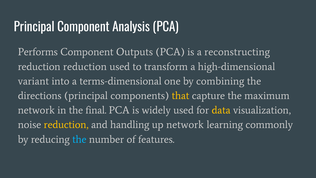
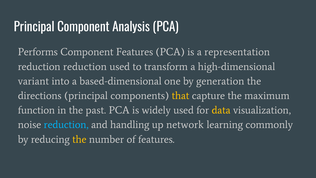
Component Outputs: Outputs -> Features
reconstructing: reconstructing -> representation
terms-dimensional: terms-dimensional -> based-dimensional
combining: combining -> generation
network at (36, 110): network -> function
final: final -> past
reduction at (66, 125) colour: yellow -> light blue
the at (79, 139) colour: light blue -> yellow
